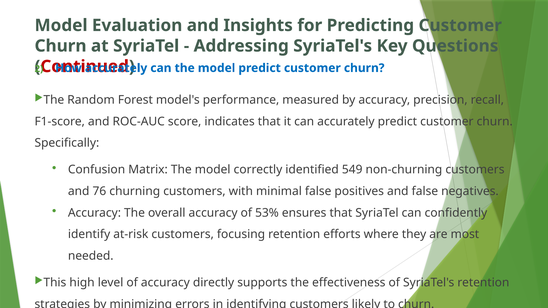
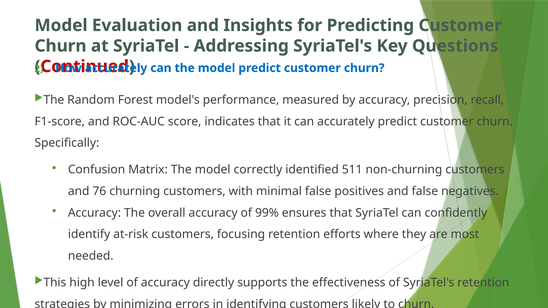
549: 549 -> 511
53%: 53% -> 99%
